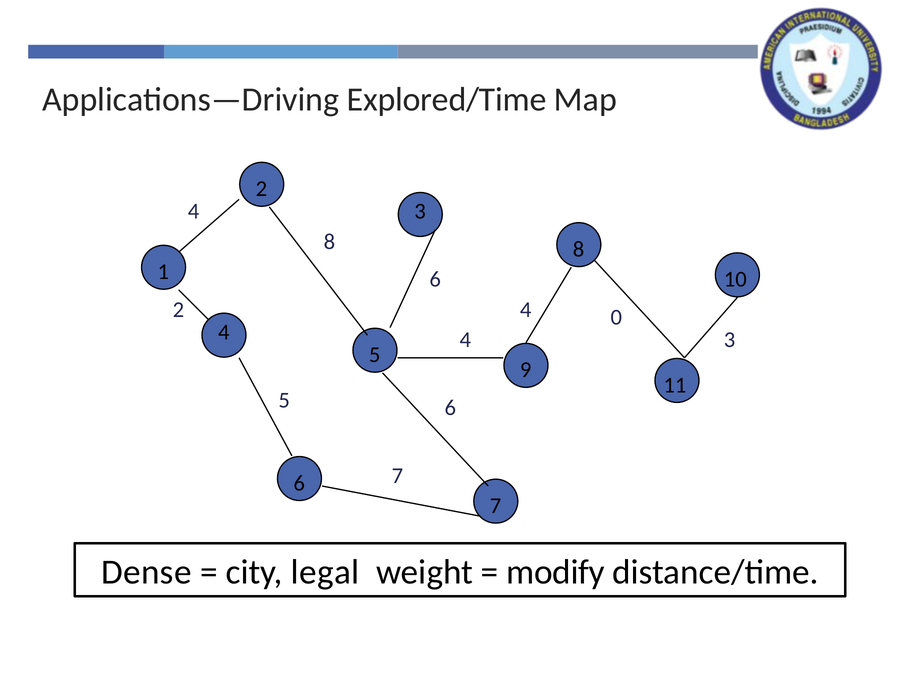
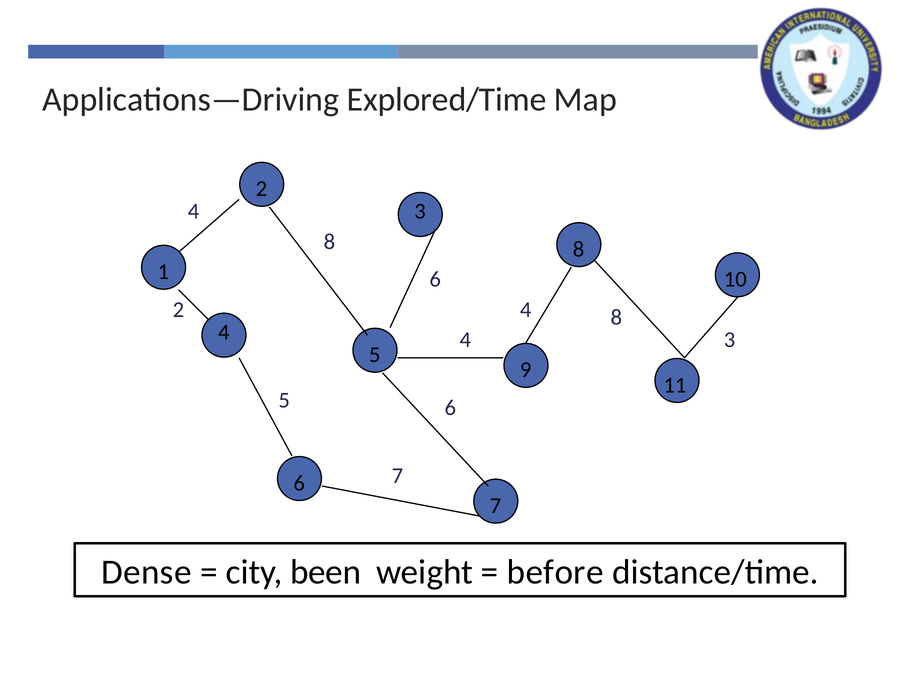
0 at (616, 317): 0 -> 8
legal: legal -> been
modify: modify -> before
